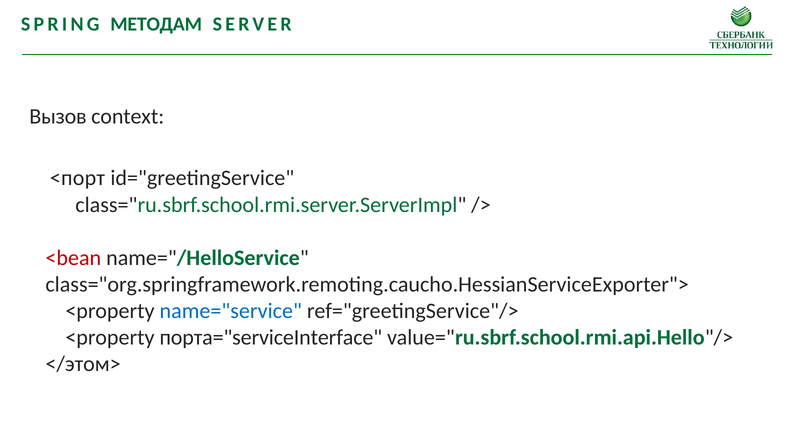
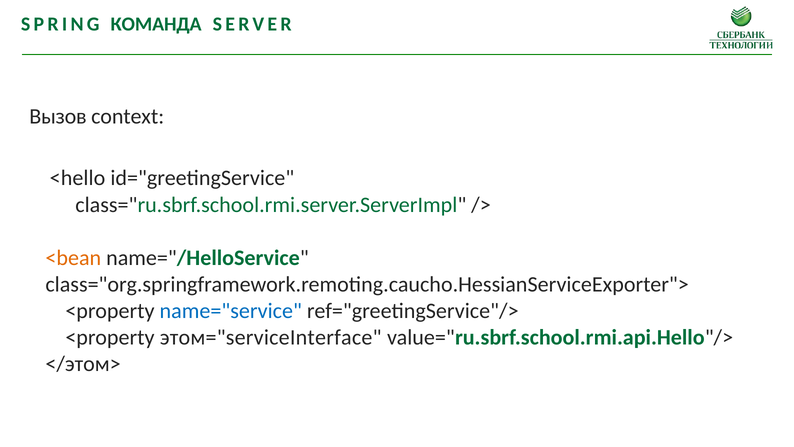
МЕТОДАМ: МЕТОДАМ -> КОМАНДА
<порт: <порт -> <hello
<bean colour: red -> orange
порта="serviceInterface: порта="serviceInterface -> этом="serviceInterface
